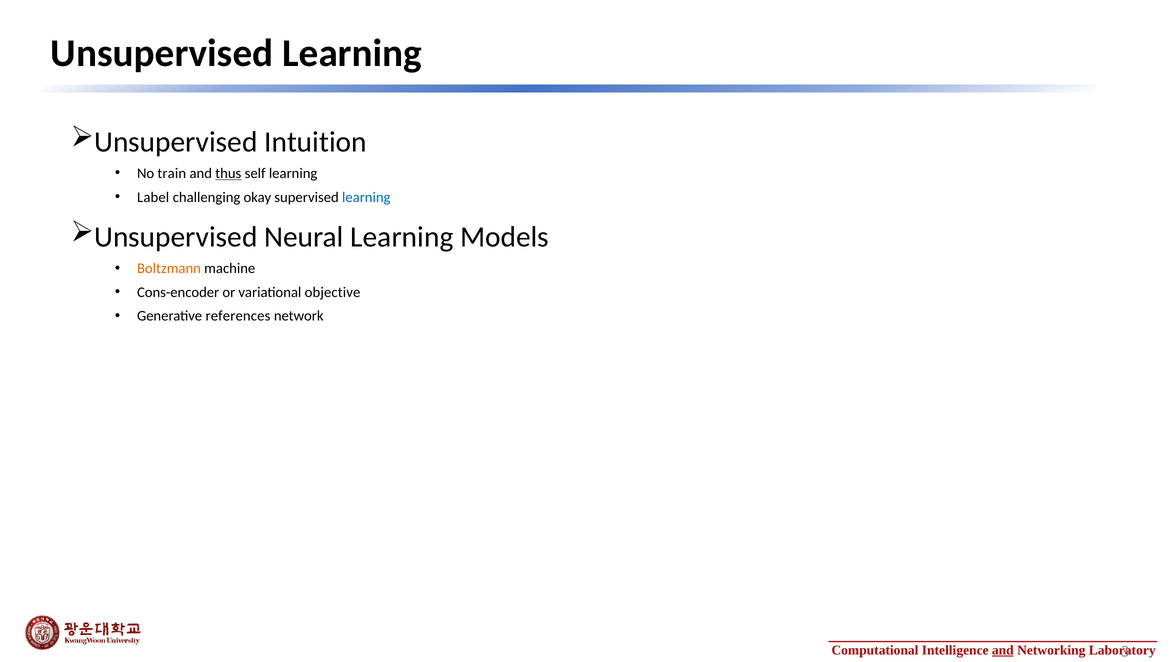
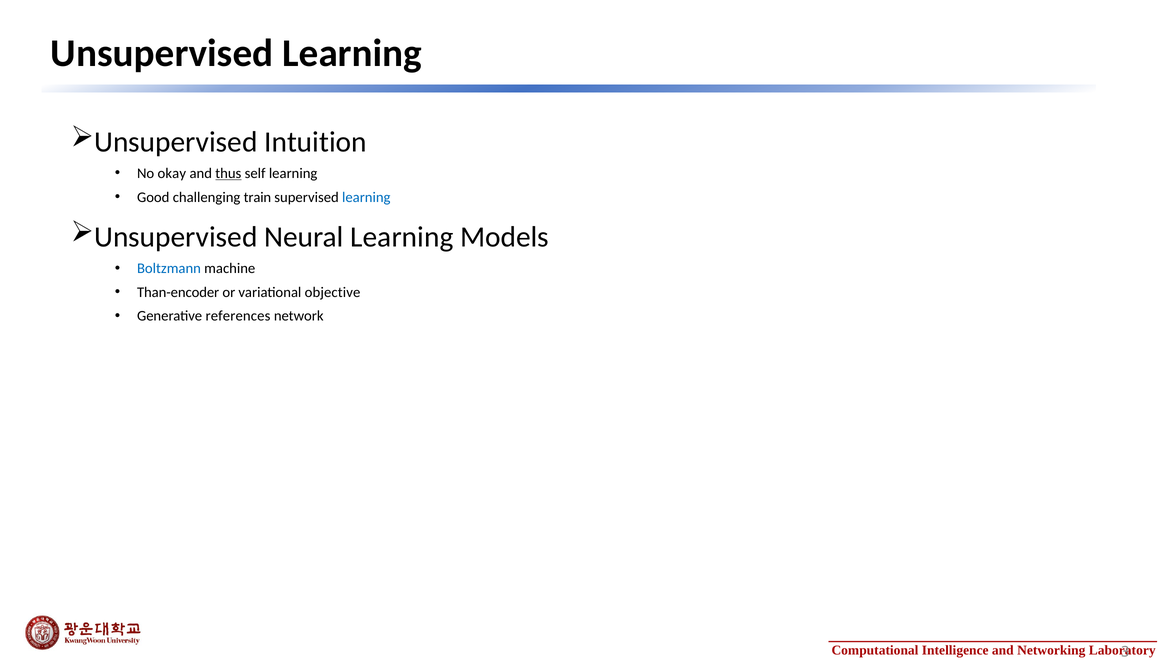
train: train -> okay
Label: Label -> Good
okay: okay -> train
Boltzmann colour: orange -> blue
Cons-encoder: Cons-encoder -> Than-encoder
and at (1003, 650) underline: present -> none
